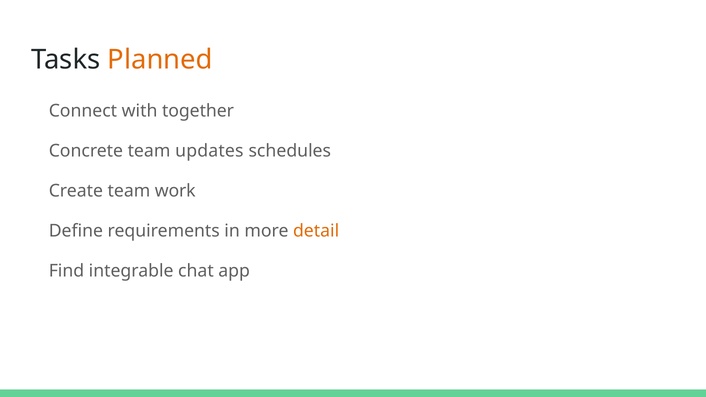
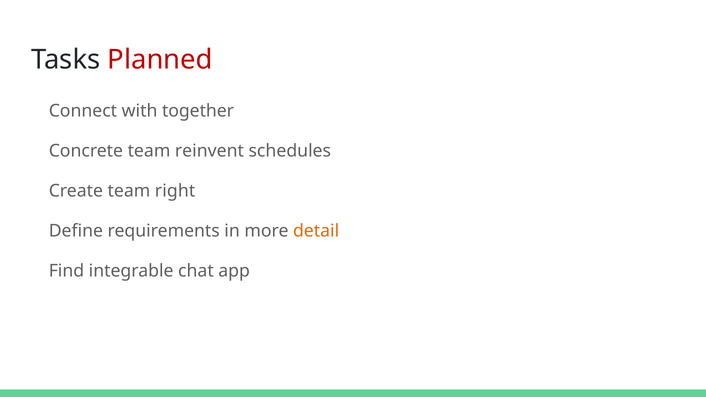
Planned colour: orange -> red
updates: updates -> reinvent
work: work -> right
